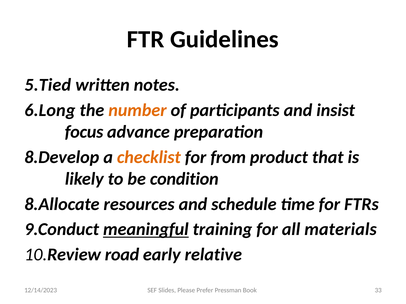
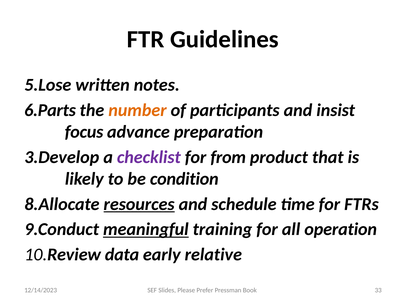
5.Tied: 5.Tied -> 5.Lose
6.Long: 6.Long -> 6.Parts
8.Develop: 8.Develop -> 3.Develop
checklist colour: orange -> purple
resources underline: none -> present
materials: materials -> operation
road: road -> data
